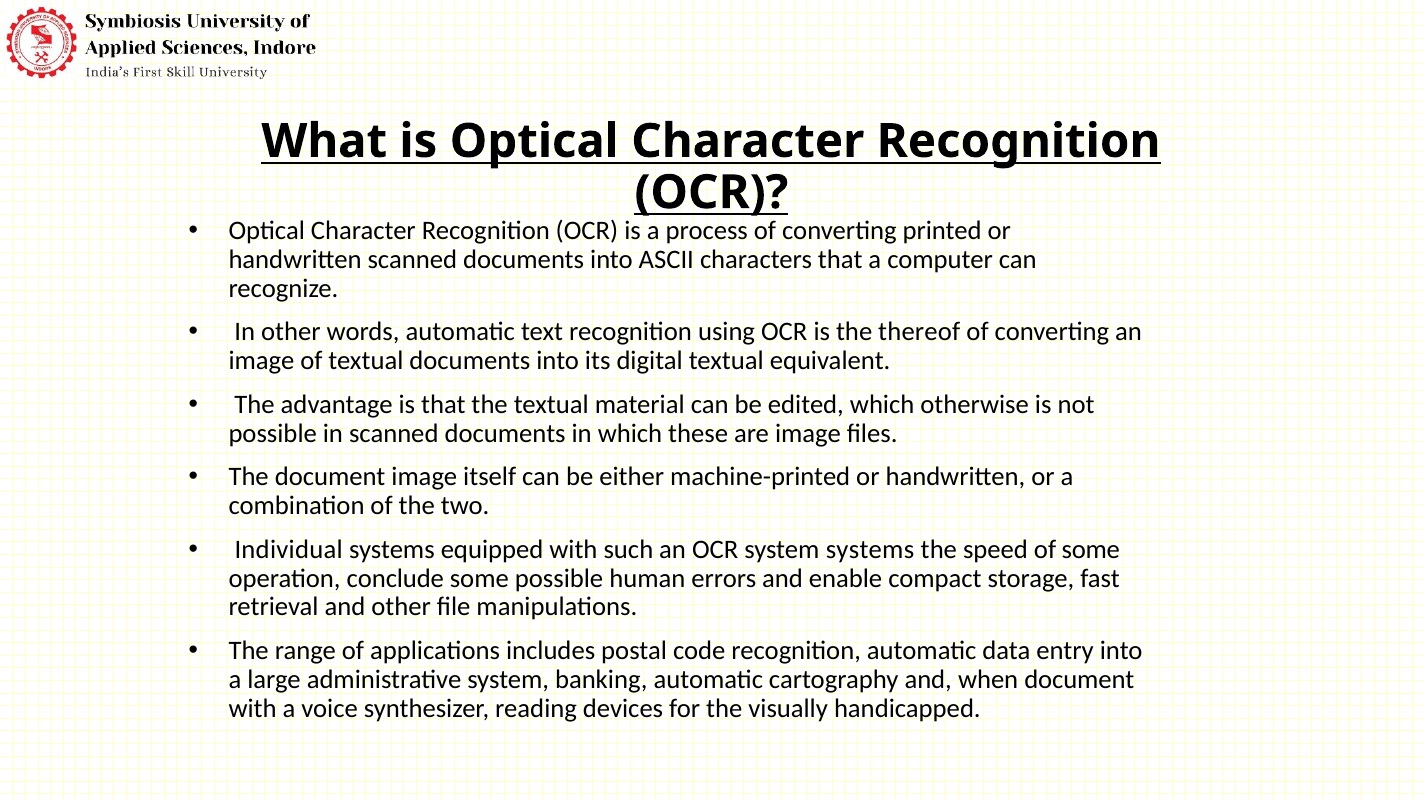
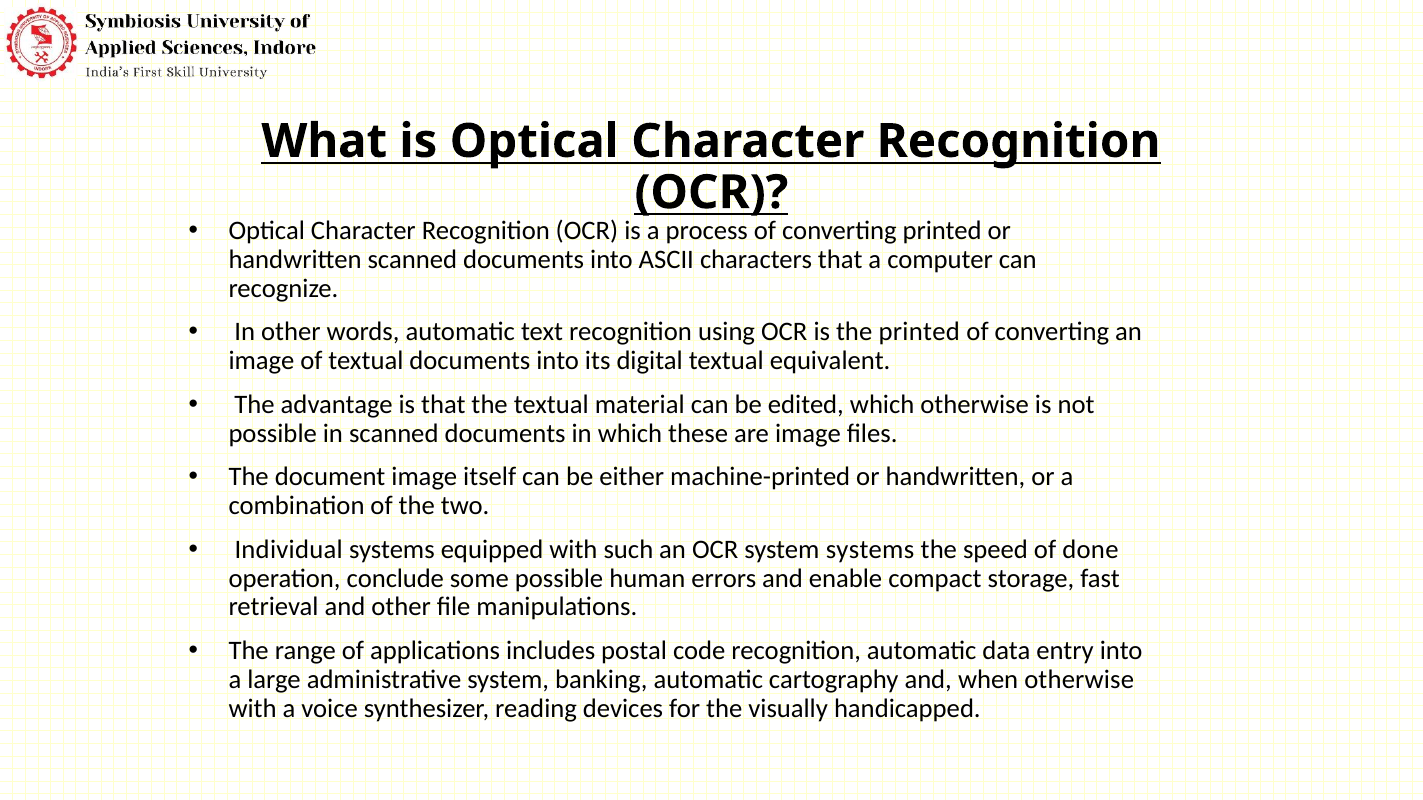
the thereof: thereof -> printed
of some: some -> done
when document: document -> otherwise
